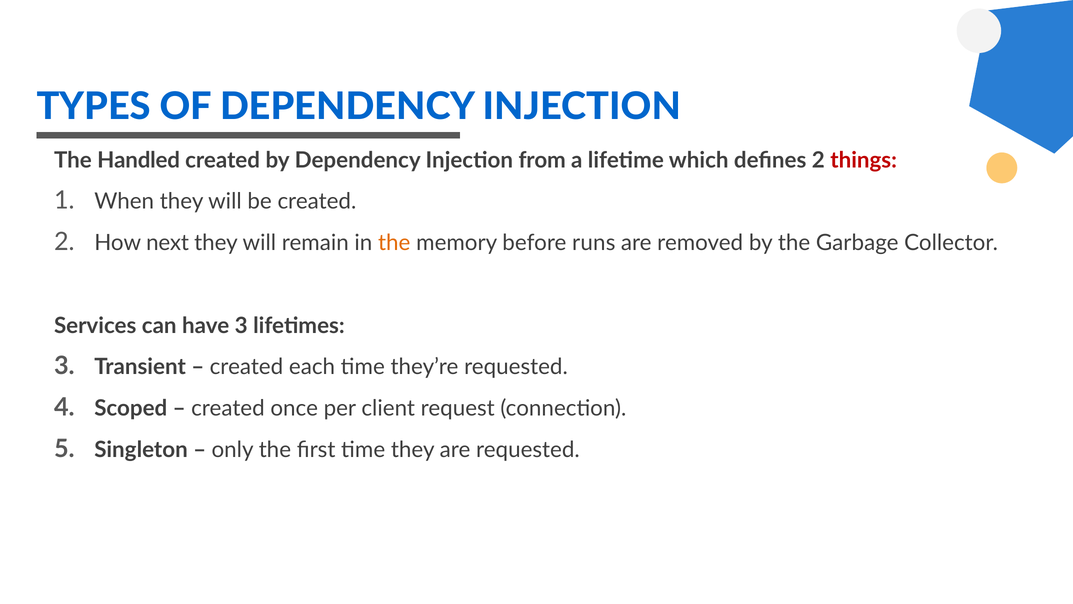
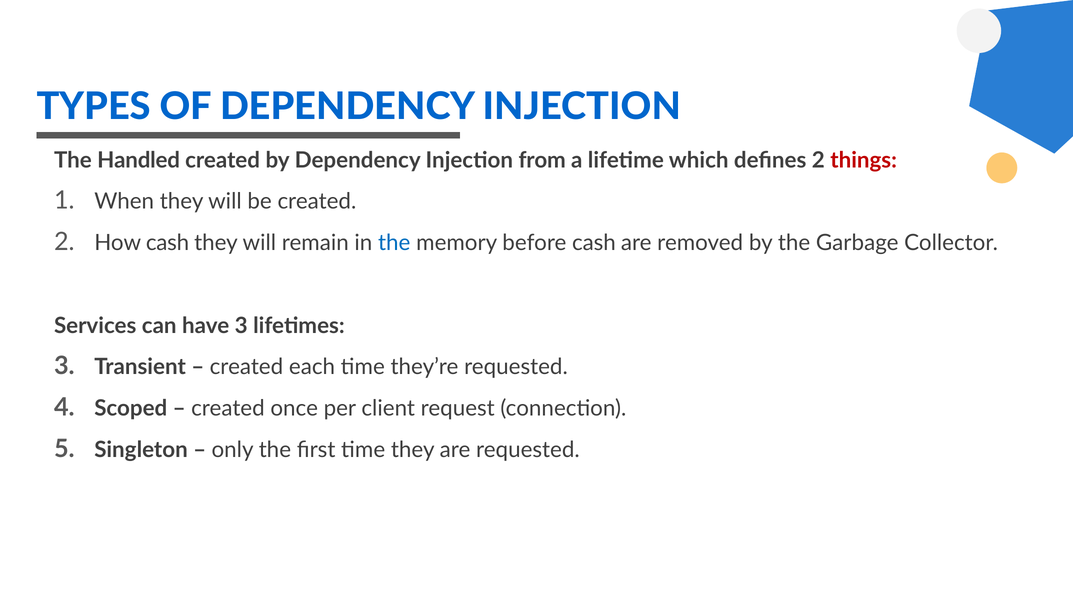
How next: next -> cash
the at (394, 243) colour: orange -> blue
before runs: runs -> cash
